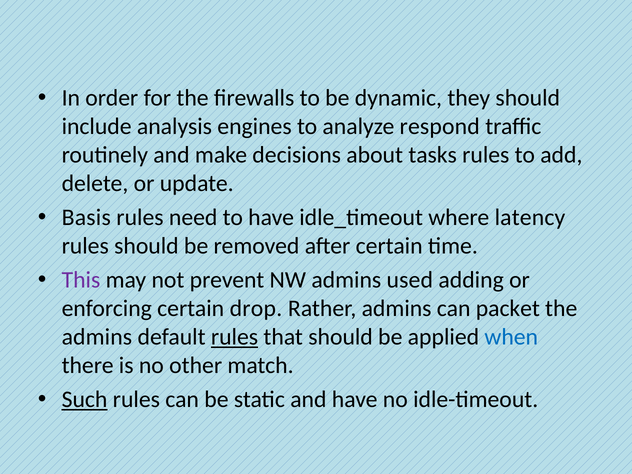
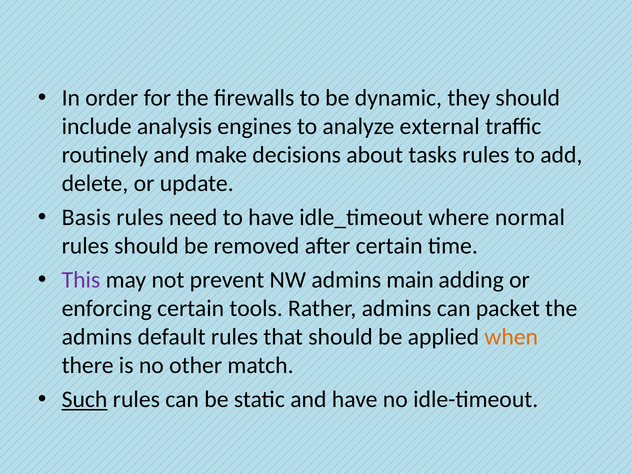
respond: respond -> external
latency: latency -> normal
used: used -> main
drop: drop -> tools
rules at (235, 337) underline: present -> none
when colour: blue -> orange
